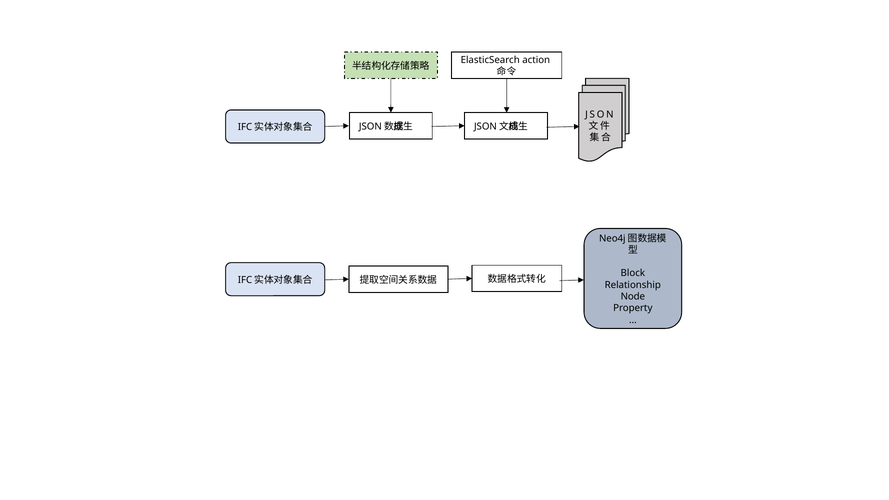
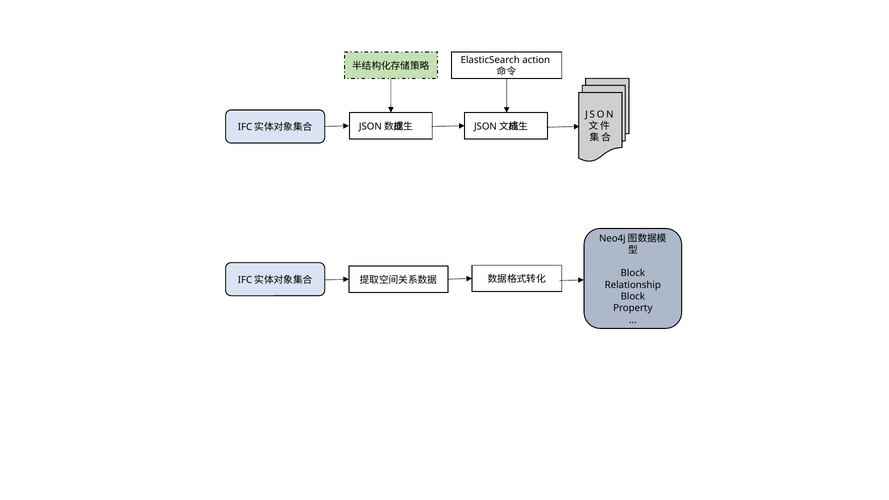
Node at (633, 297): Node -> Block
